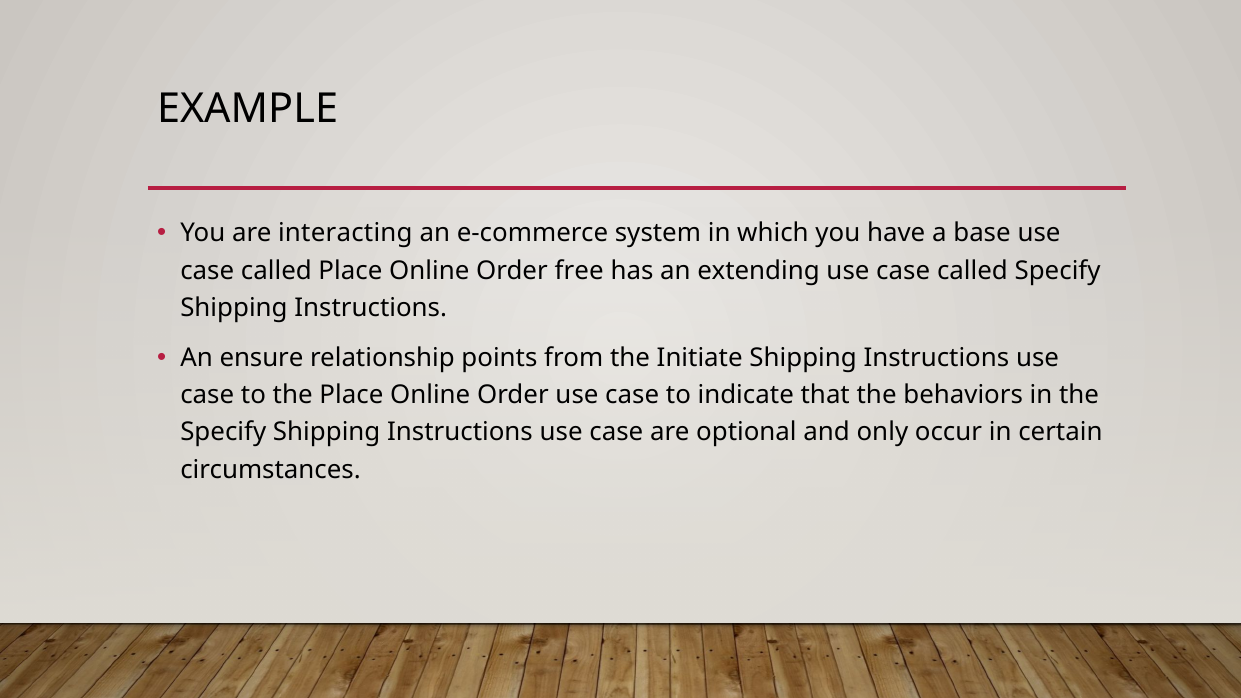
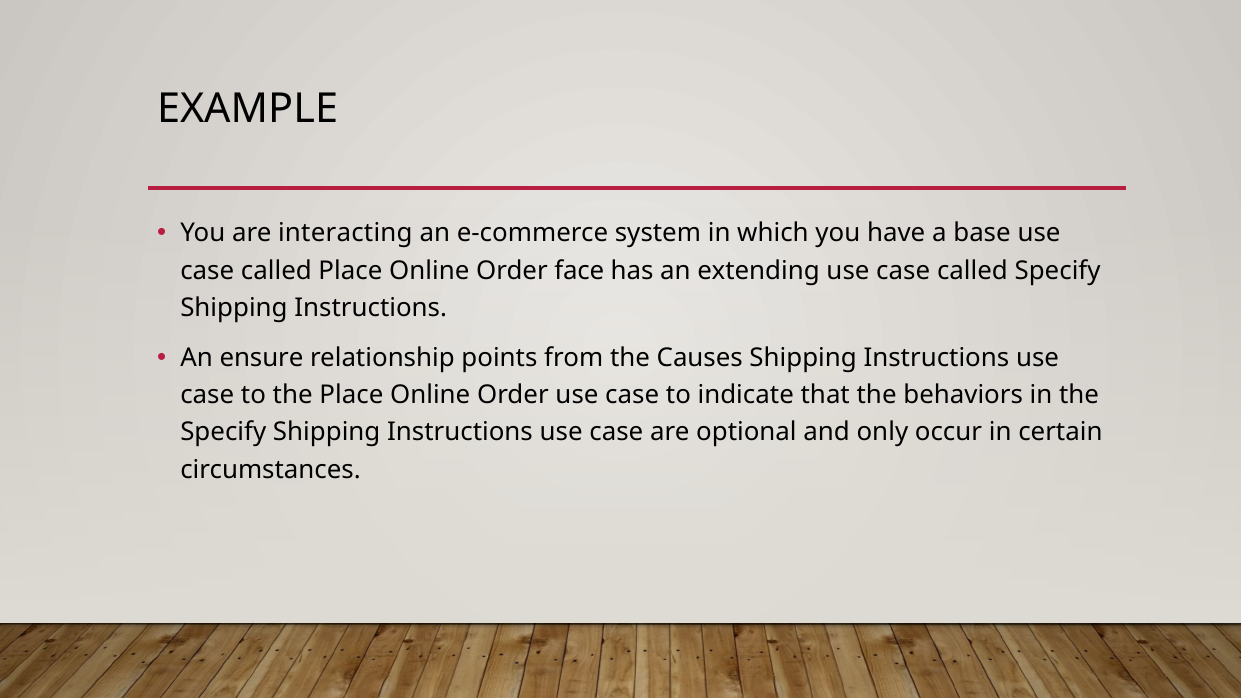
free: free -> face
Initiate: Initiate -> Causes
